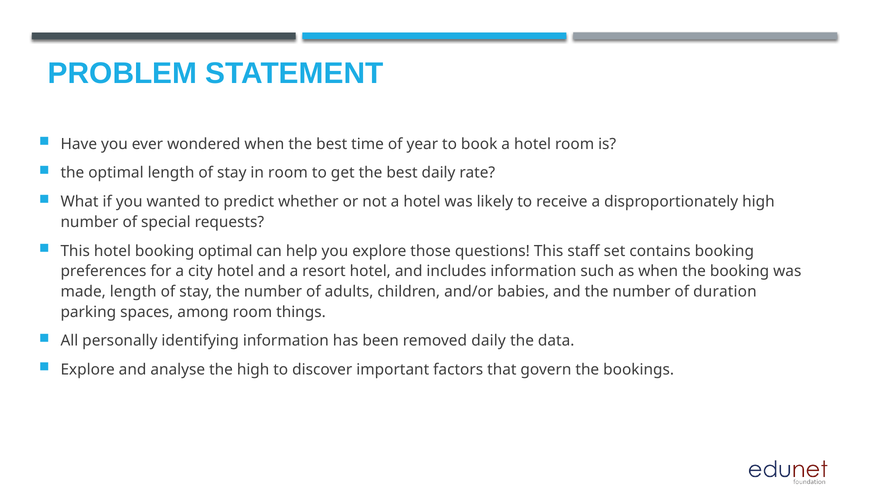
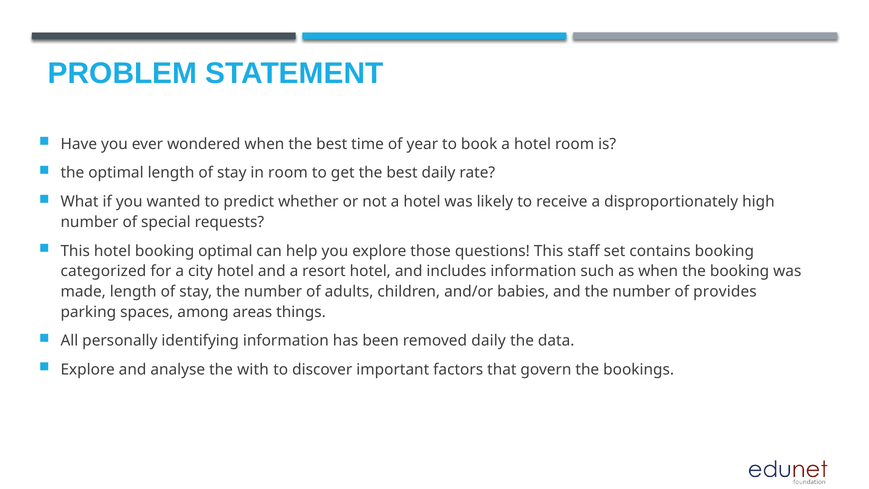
preferences: preferences -> categorized
duration: duration -> provides
among room: room -> areas
the high: high -> with
